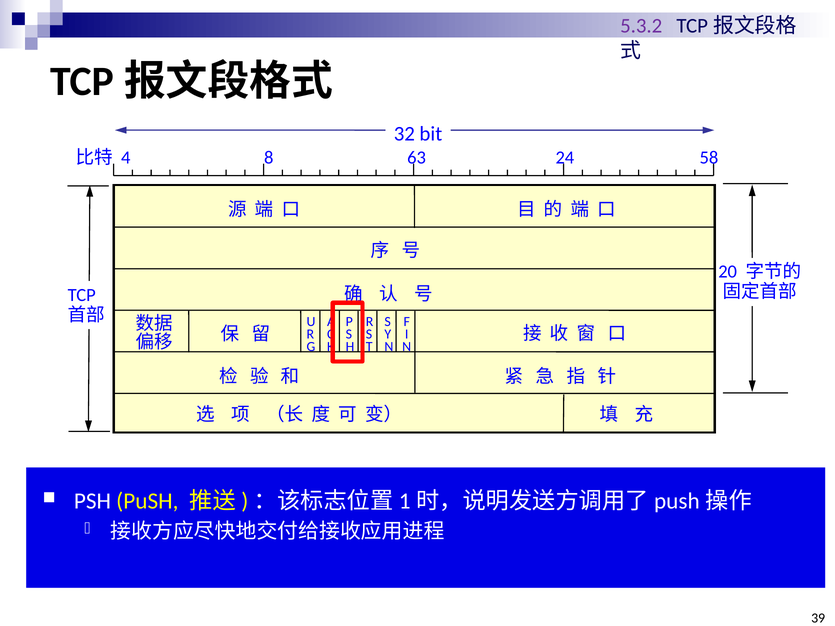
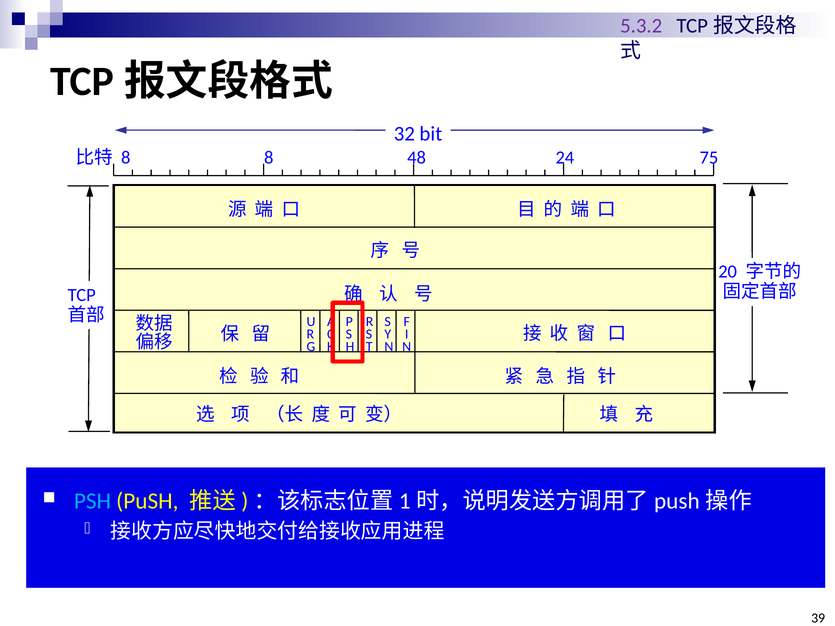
4 at (126, 158): 4 -> 8
63: 63 -> 48
58: 58 -> 75
PSH colour: white -> light blue
